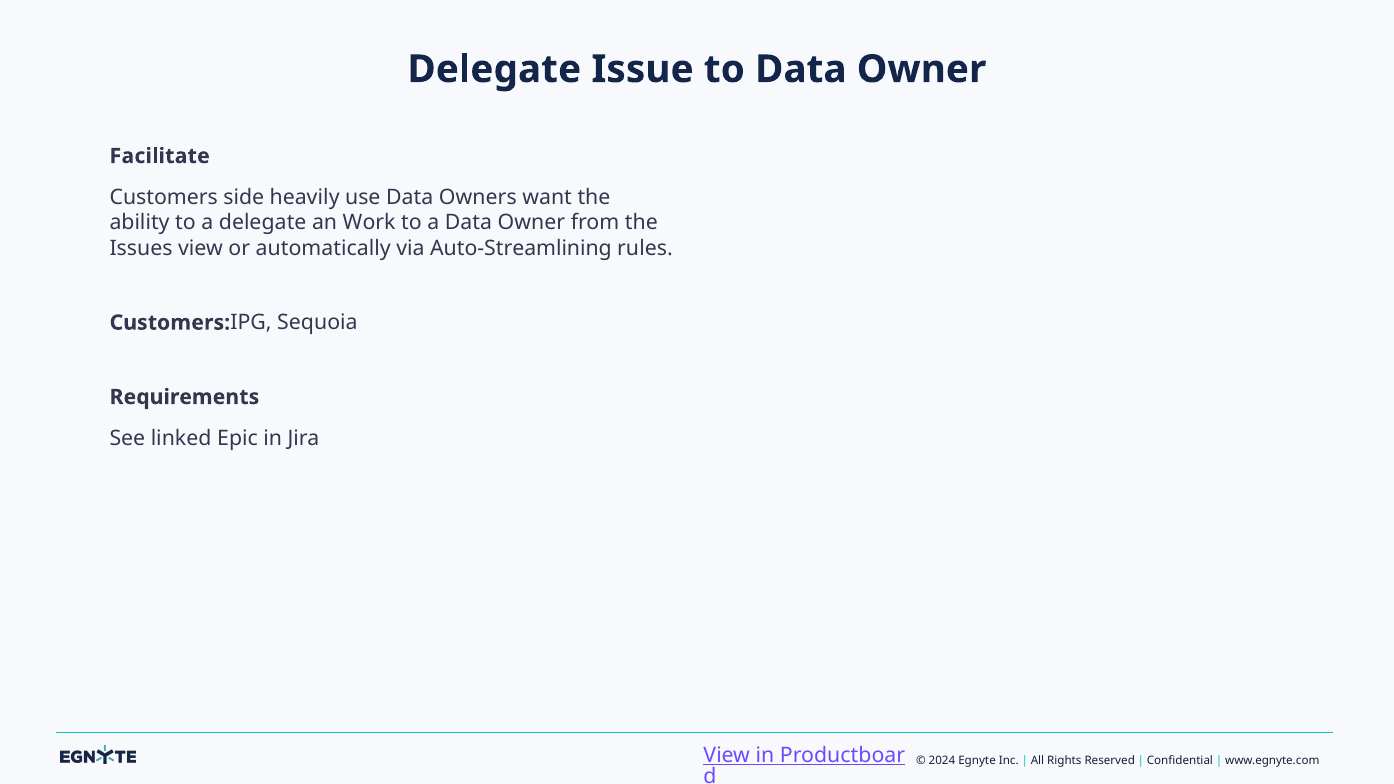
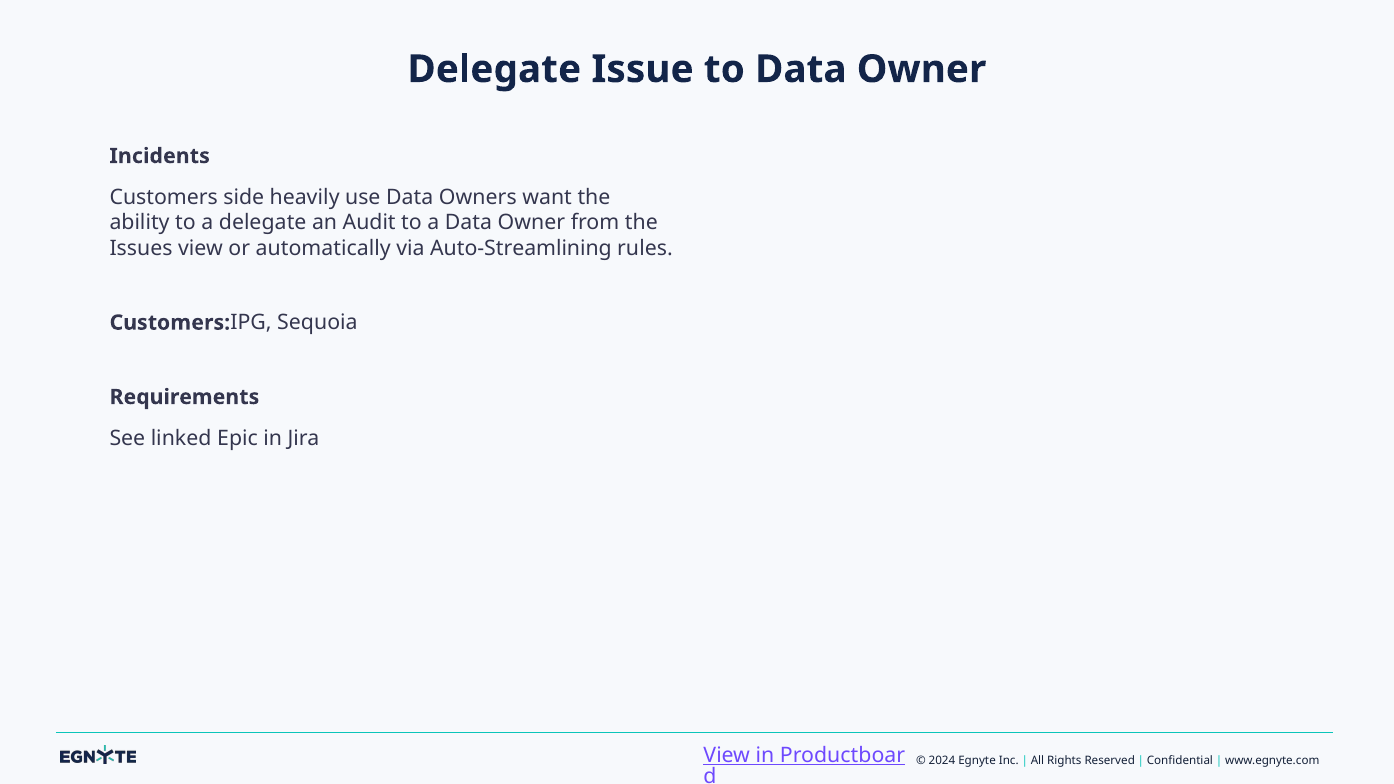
Facilitate: Facilitate -> Incidents
Work: Work -> Audit
